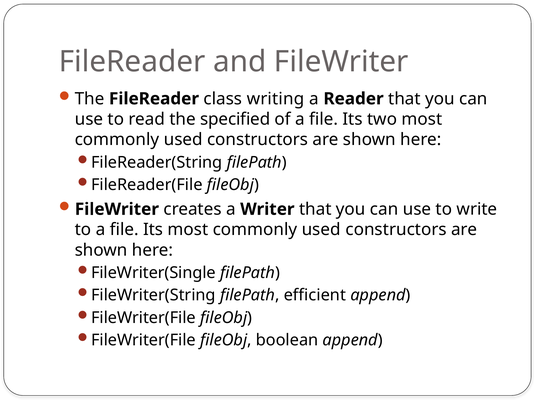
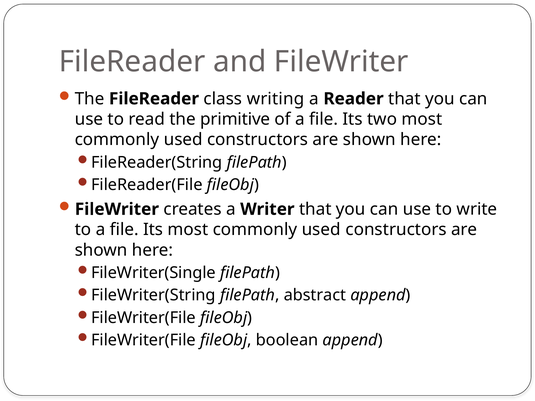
specified: specified -> primitive
efficient: efficient -> abstract
